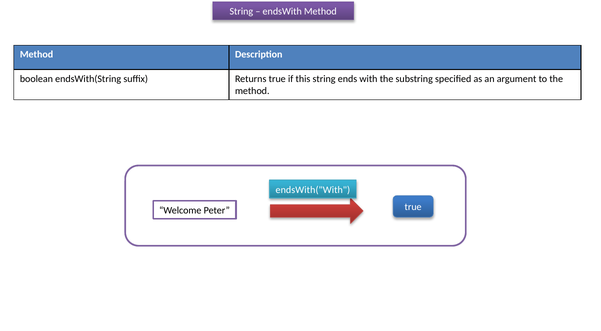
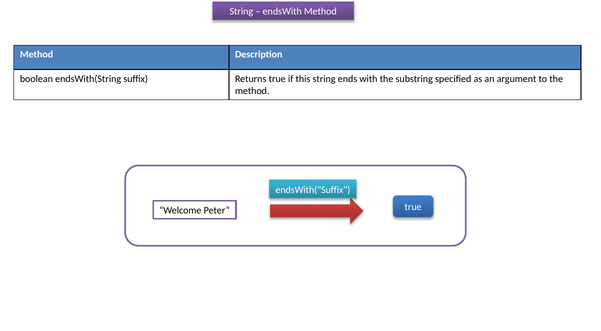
endsWith("With: endsWith("With -> endsWith("Suffix
